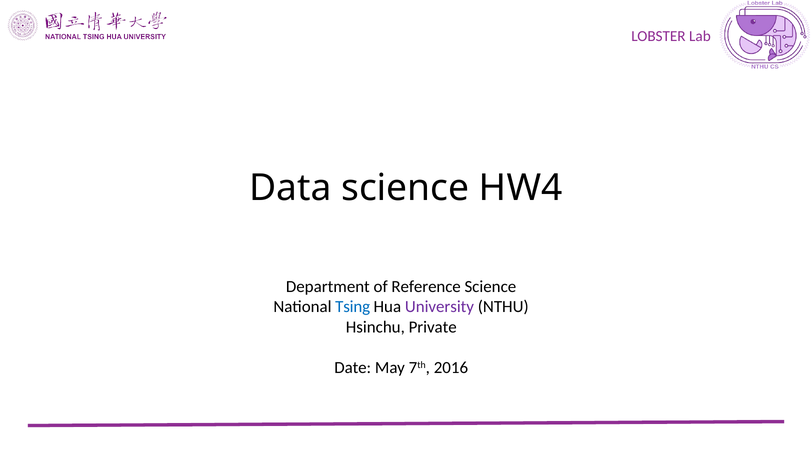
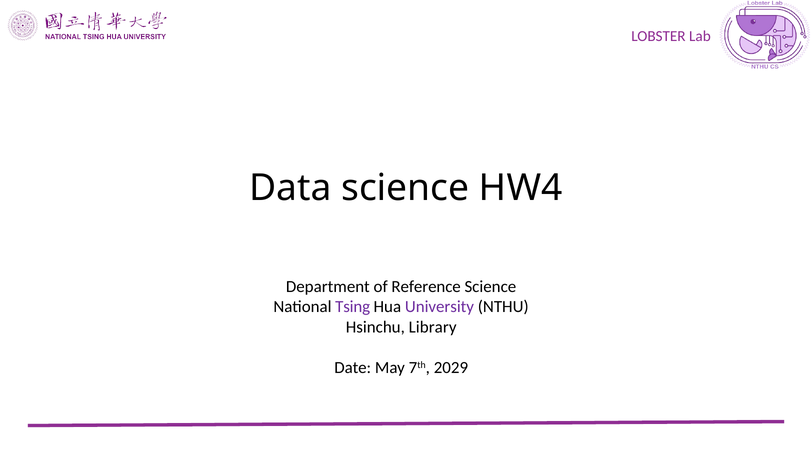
Tsing colour: blue -> purple
Private: Private -> Library
2016: 2016 -> 2029
